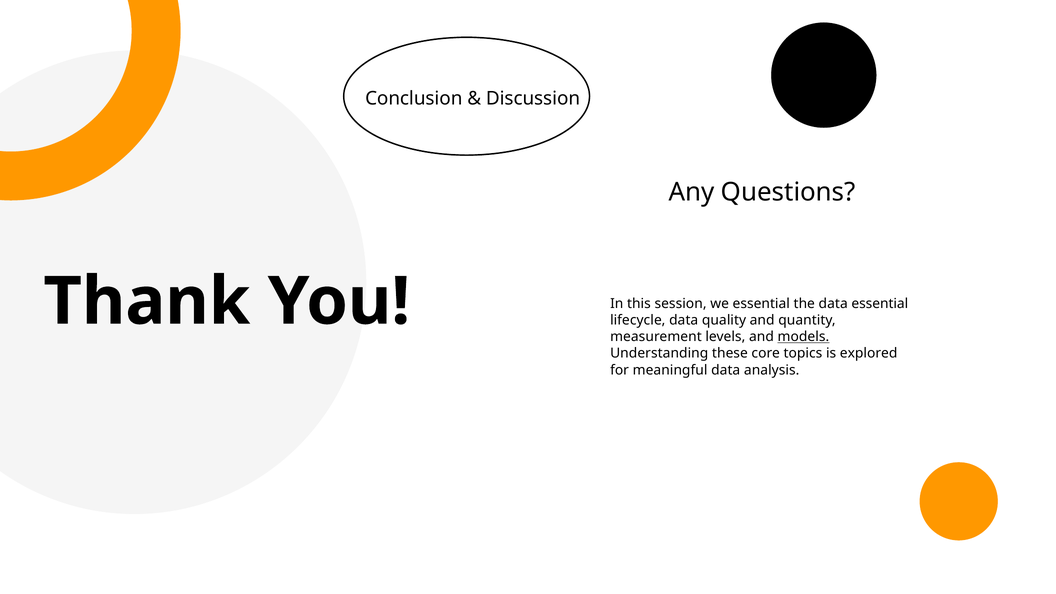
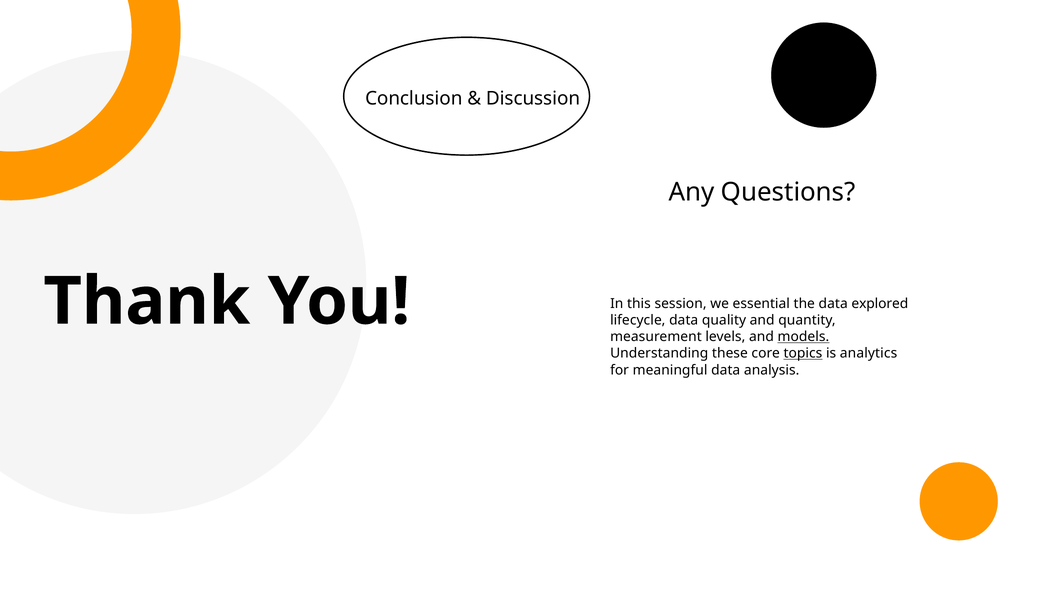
data essential: essential -> explored
topics underline: none -> present
explored: explored -> analytics
